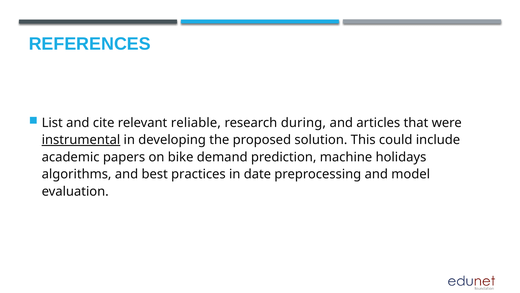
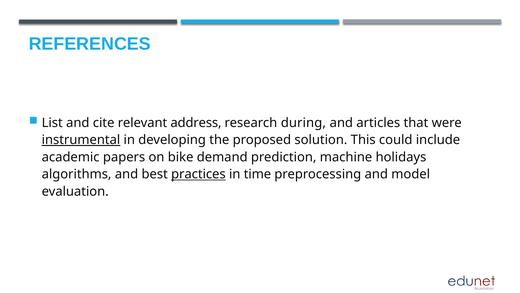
reliable: reliable -> address
practices underline: none -> present
date: date -> time
